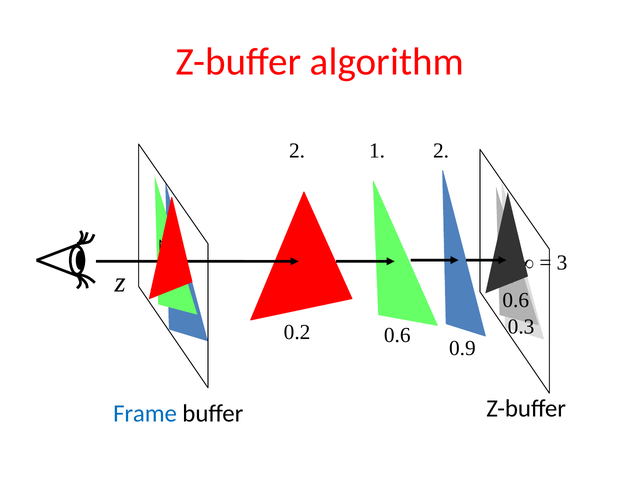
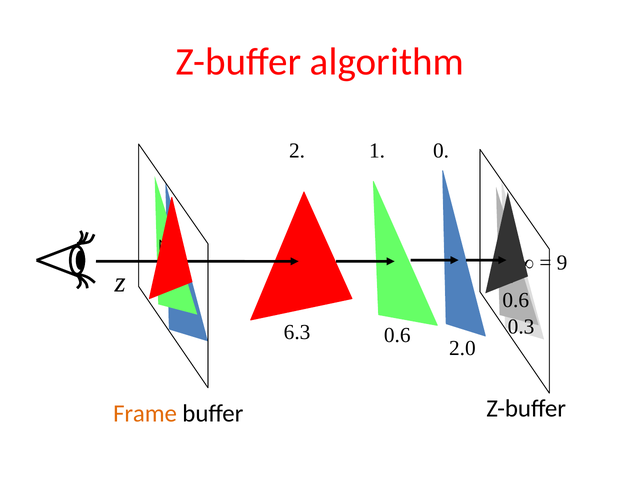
2 2: 2 -> 0
3: 3 -> 9
0.2: 0.2 -> 6.3
0.9: 0.9 -> 2.0
Frame colour: blue -> orange
